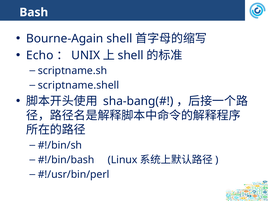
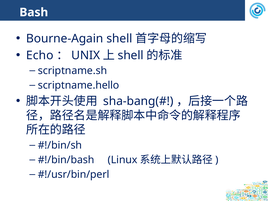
scriptname.shell: scriptname.shell -> scriptname.hello
